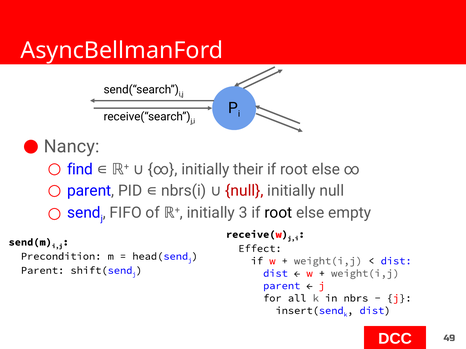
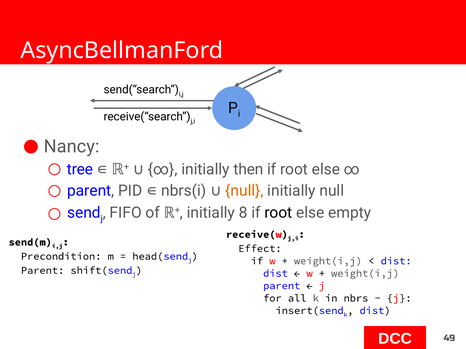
find: find -> tree
their: their -> then
null at (244, 191) colour: red -> orange
3: 3 -> 8
